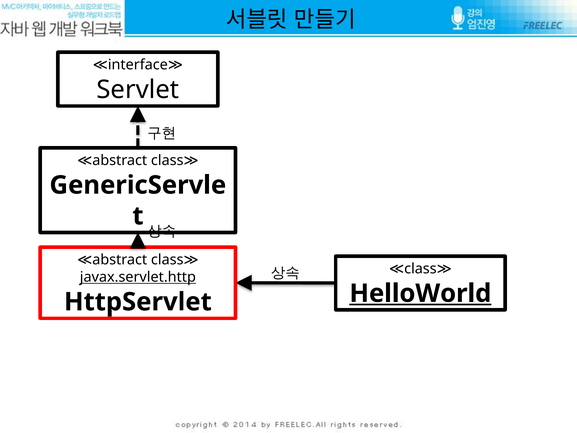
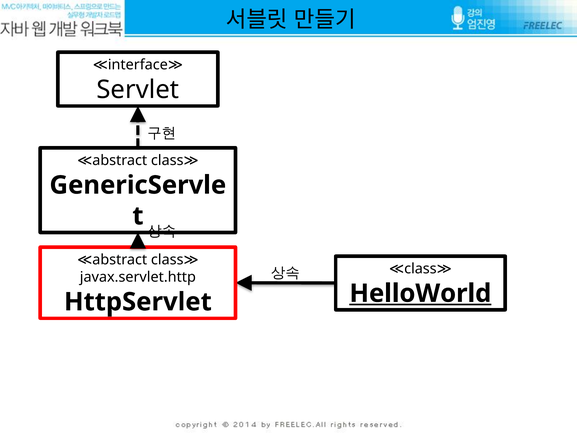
javax.servlet.http underline: present -> none
